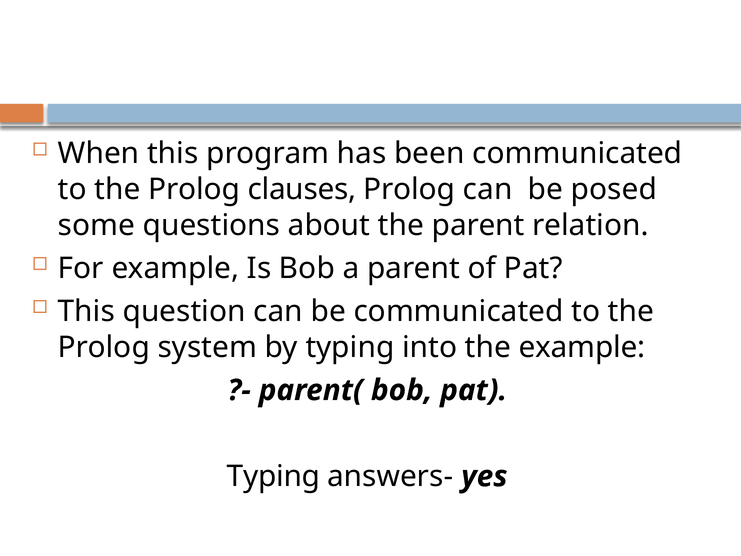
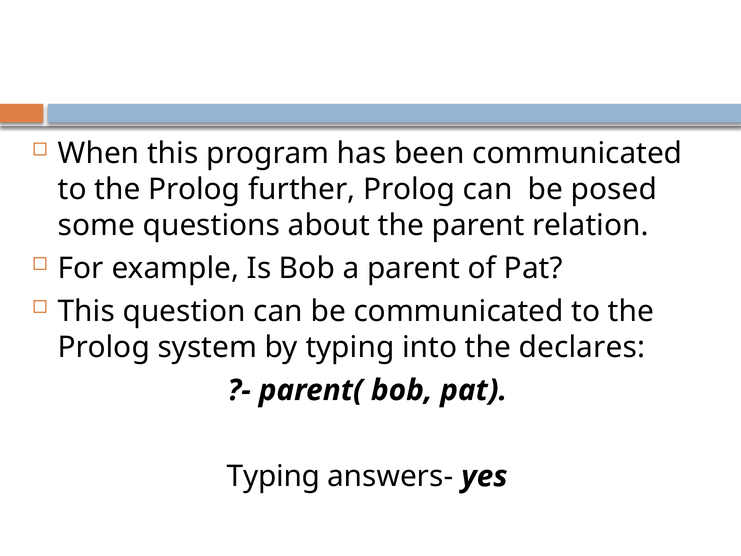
clauses: clauses -> further
the example: example -> declares
